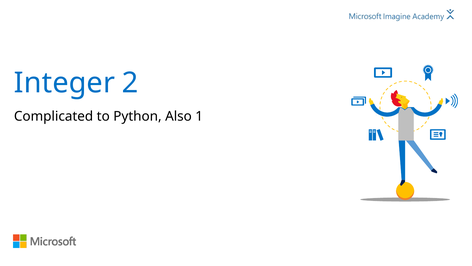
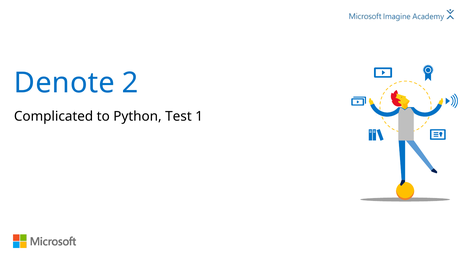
Integer: Integer -> Denote
Also: Also -> Test
